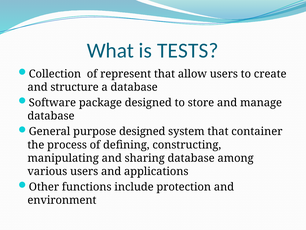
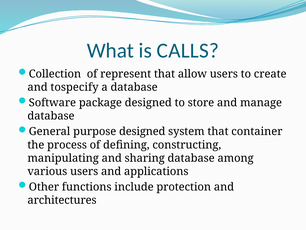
TESTS: TESTS -> CALLS
structure: structure -> tospecify
environment: environment -> architectures
